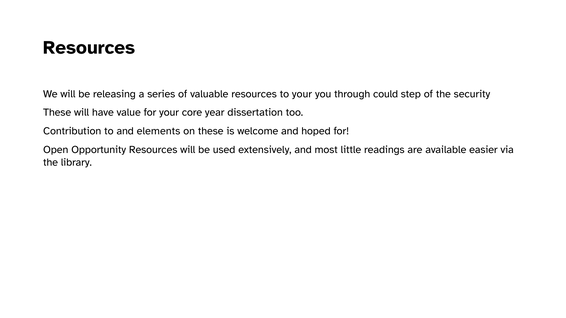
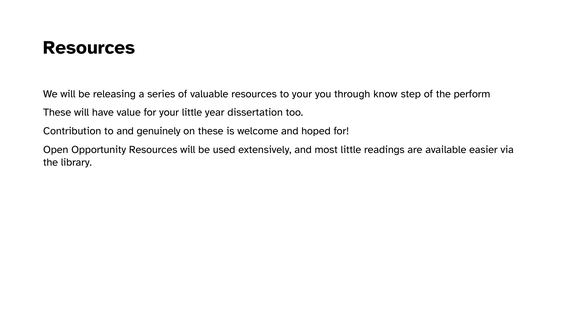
could: could -> know
security: security -> perform
your core: core -> little
elements: elements -> genuinely
